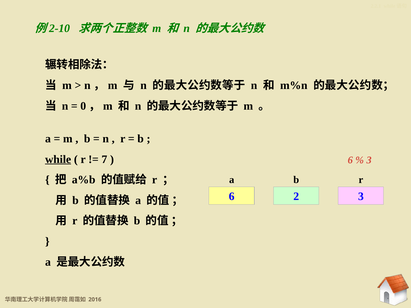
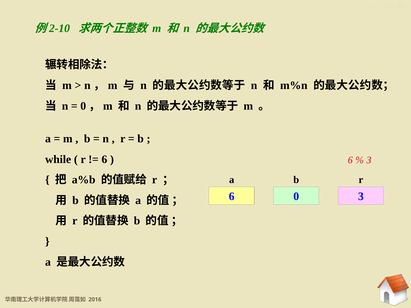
while underline: present -> none
7 at (104, 159): 7 -> 6
2: 2 -> 0
